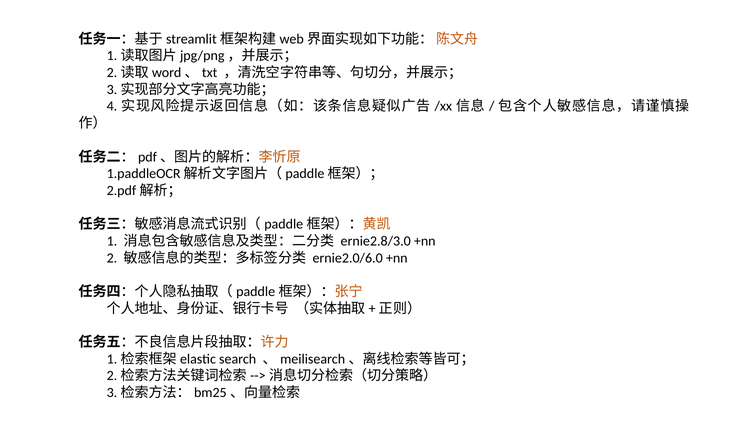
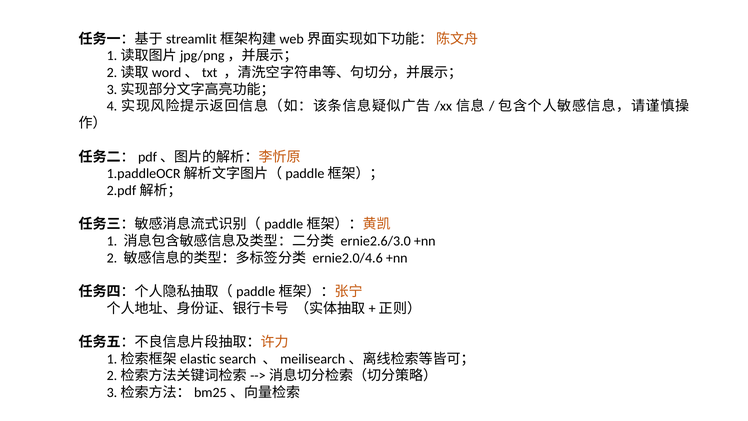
ernie2.8/3.0: ernie2.8/3.0 -> ernie2.6/3.0
ernie2.0/6.0: ernie2.0/6.0 -> ernie2.0/4.6
